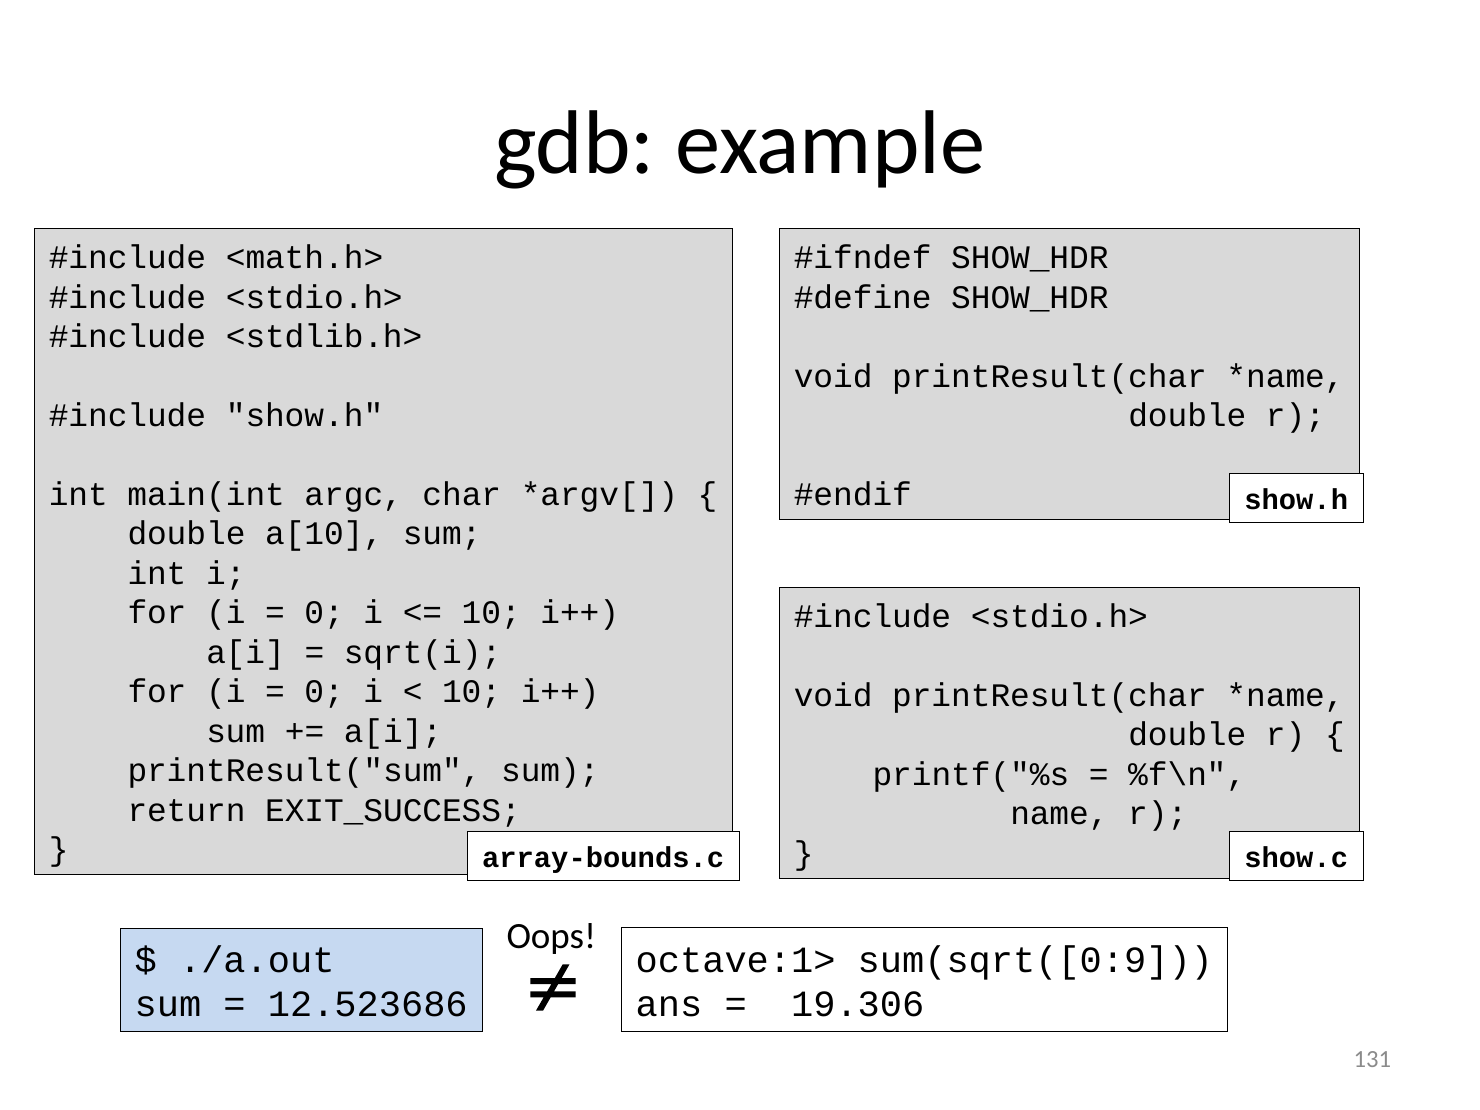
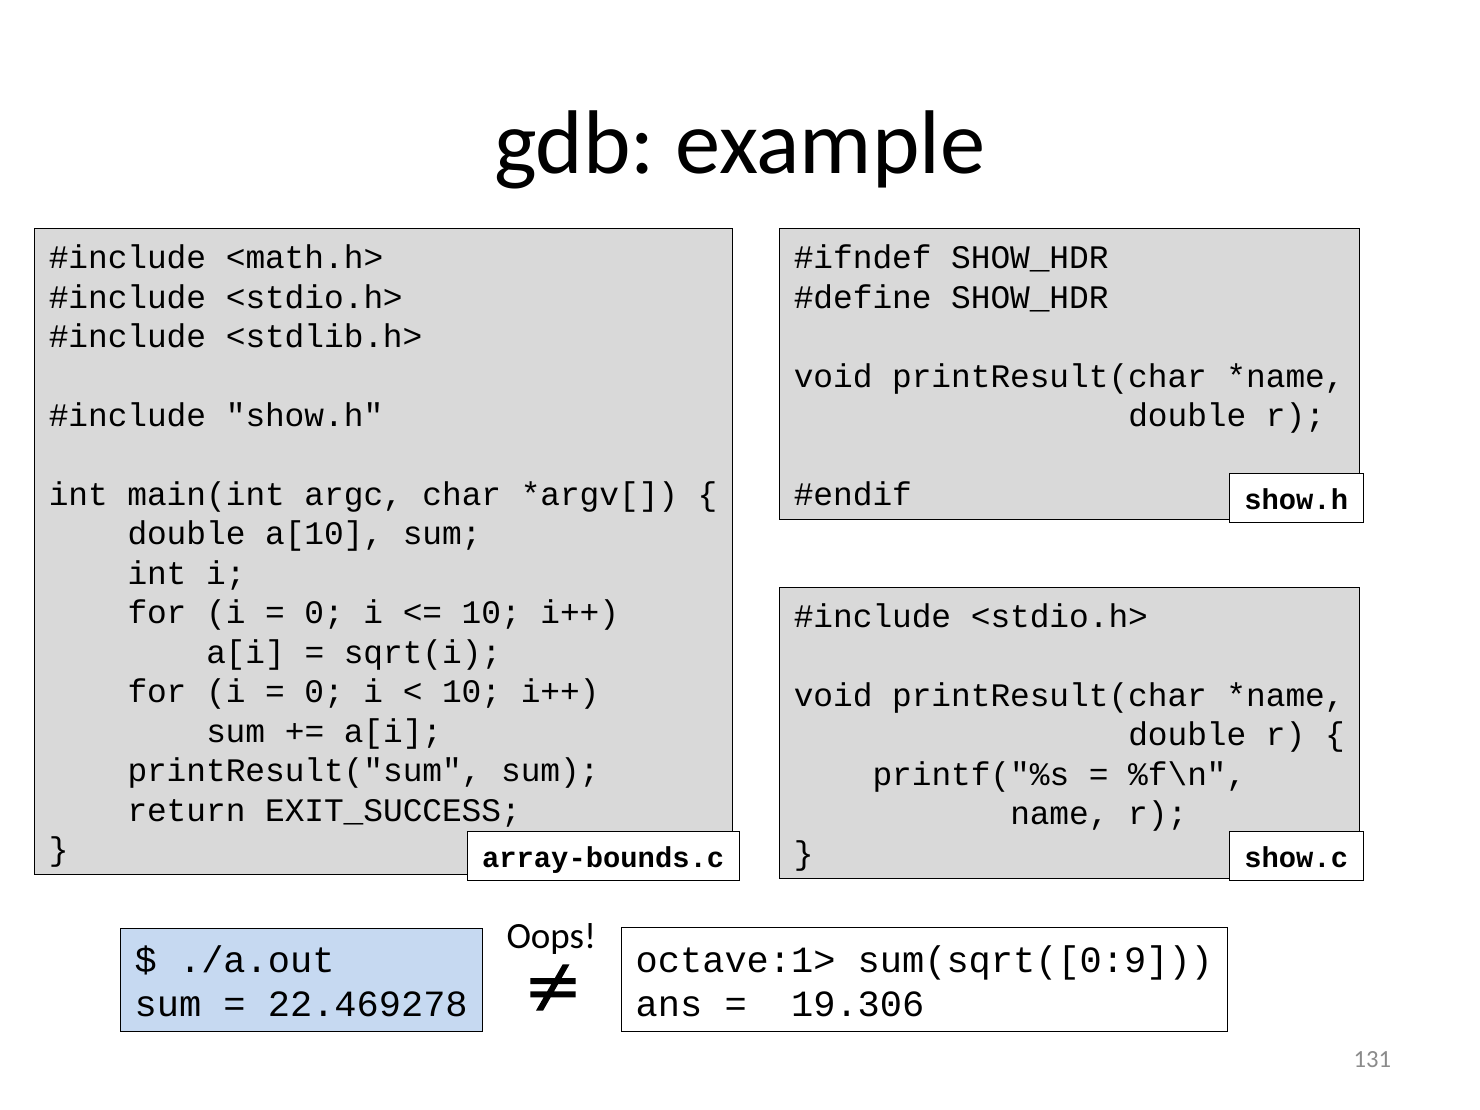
12.523686: 12.523686 -> 22.469278
